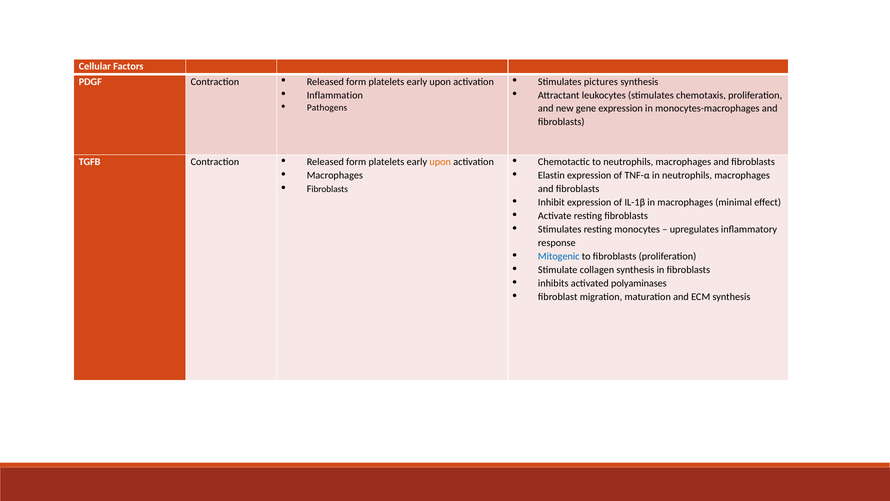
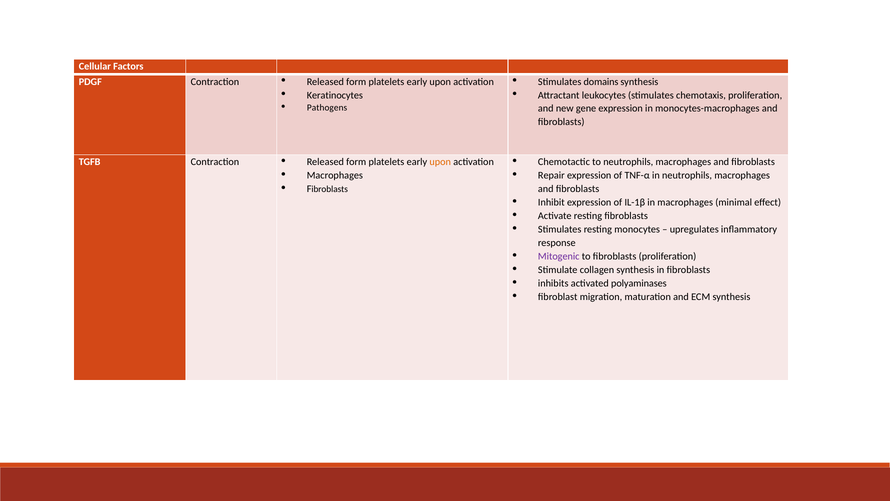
pictures: pictures -> domains
Inflammation: Inflammation -> Keratinocytes
Elastin: Elastin -> Repair
Mitogenic colour: blue -> purple
